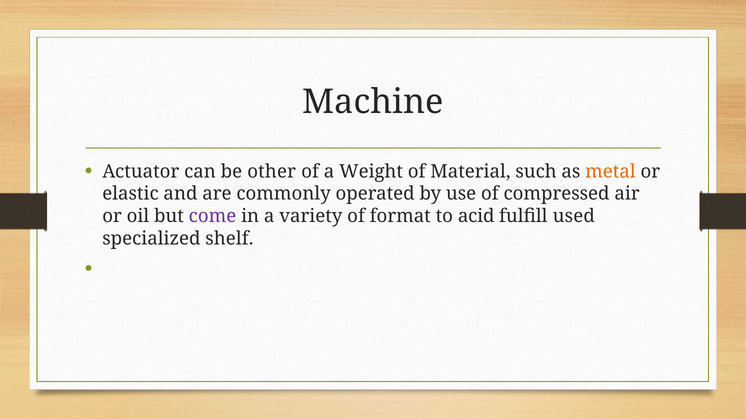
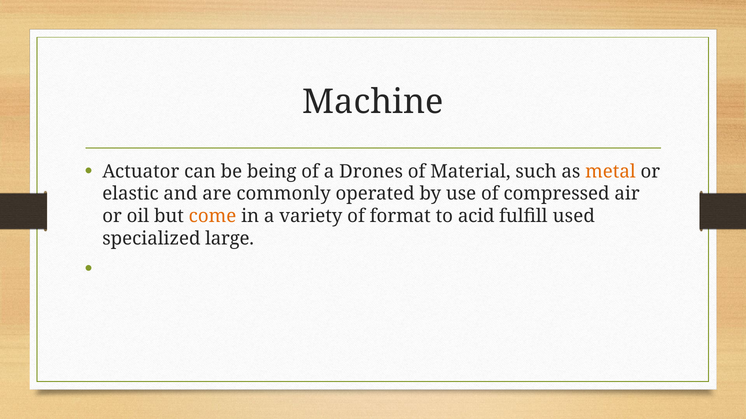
other: other -> being
Weight: Weight -> Drones
come colour: purple -> orange
shelf: shelf -> large
